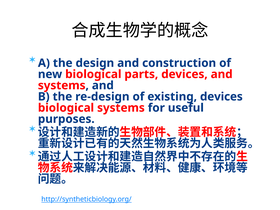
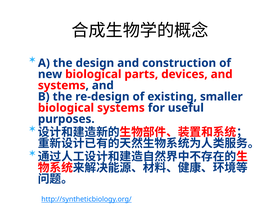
existing devices: devices -> smaller
